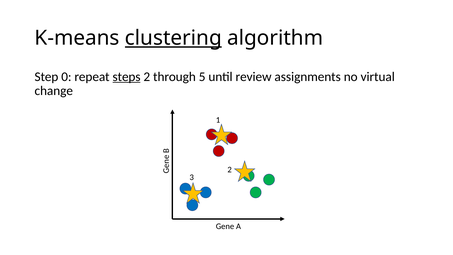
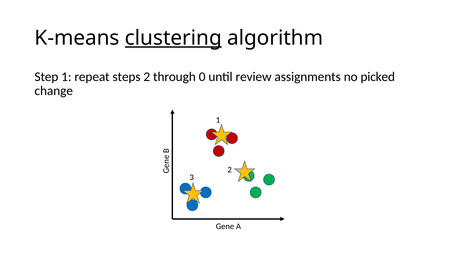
Step 0: 0 -> 1
steps underline: present -> none
5: 5 -> 0
virtual: virtual -> picked
